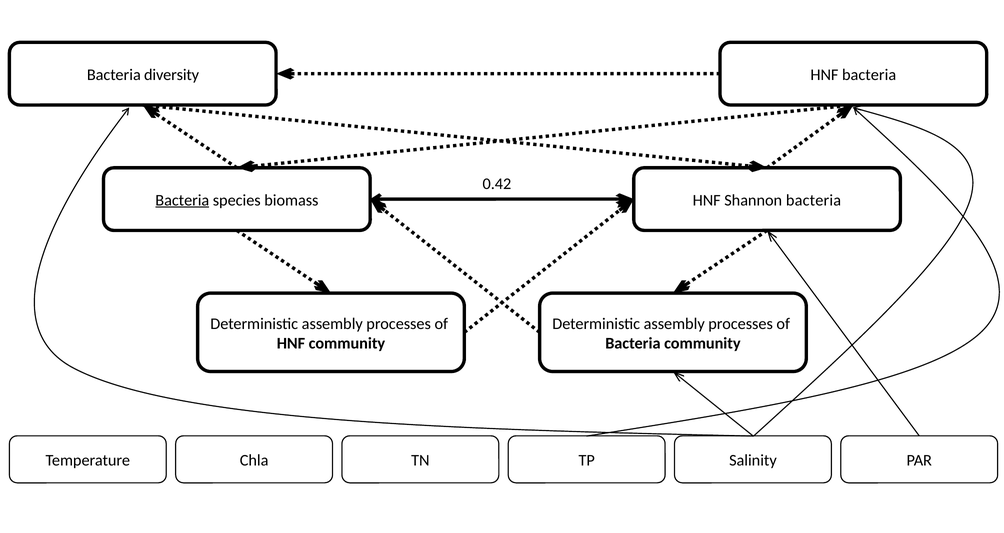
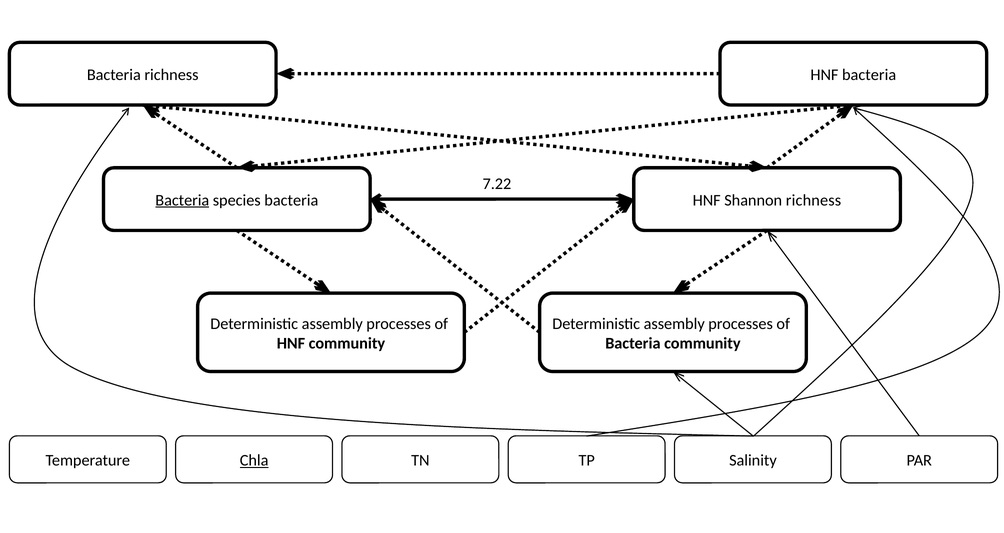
Bacteria diversity: diversity -> richness
0.42: 0.42 -> 7.22
species biomass: biomass -> bacteria
Shannon bacteria: bacteria -> richness
Chla underline: none -> present
